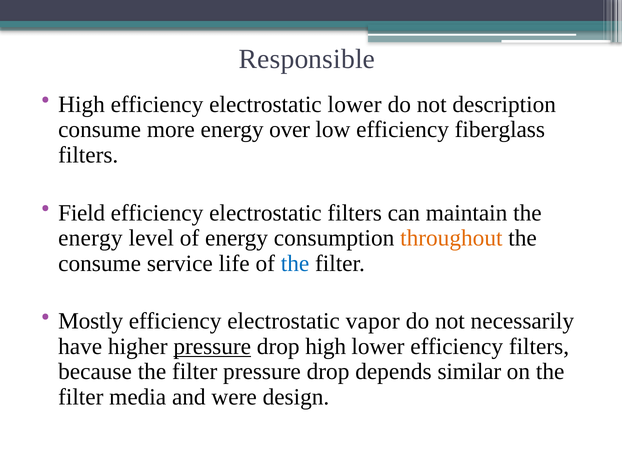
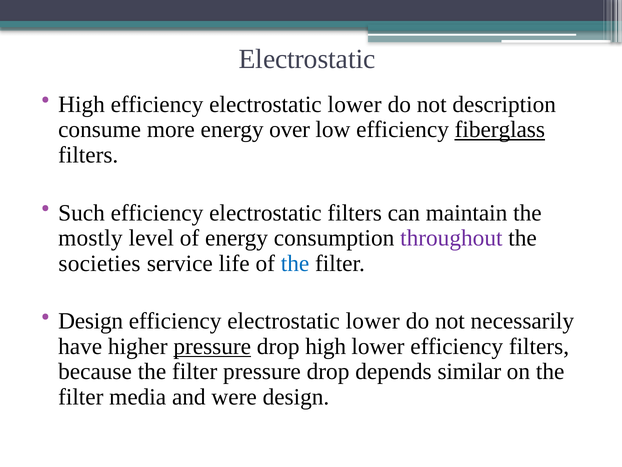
Responsible at (307, 59): Responsible -> Electrostatic
fiberglass underline: none -> present
Field: Field -> Such
energy at (90, 238): energy -> mostly
throughout colour: orange -> purple
consume at (100, 263): consume -> societies
Mostly at (91, 321): Mostly -> Design
vapor at (373, 321): vapor -> lower
